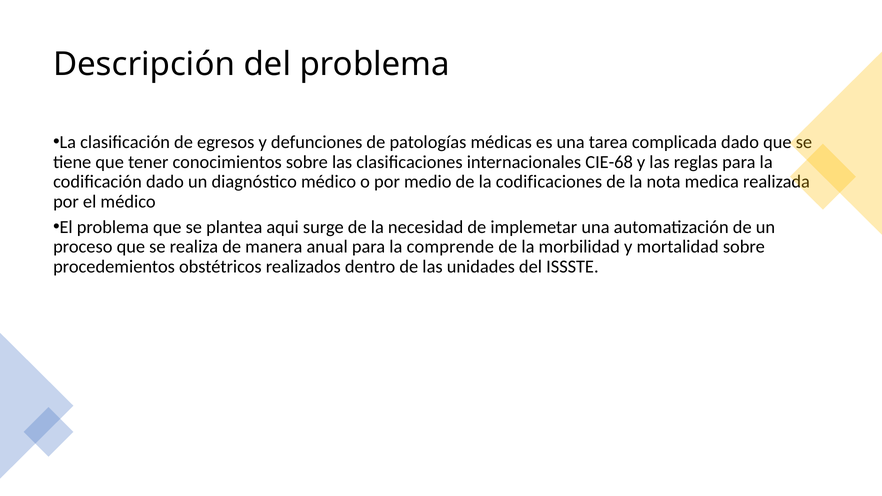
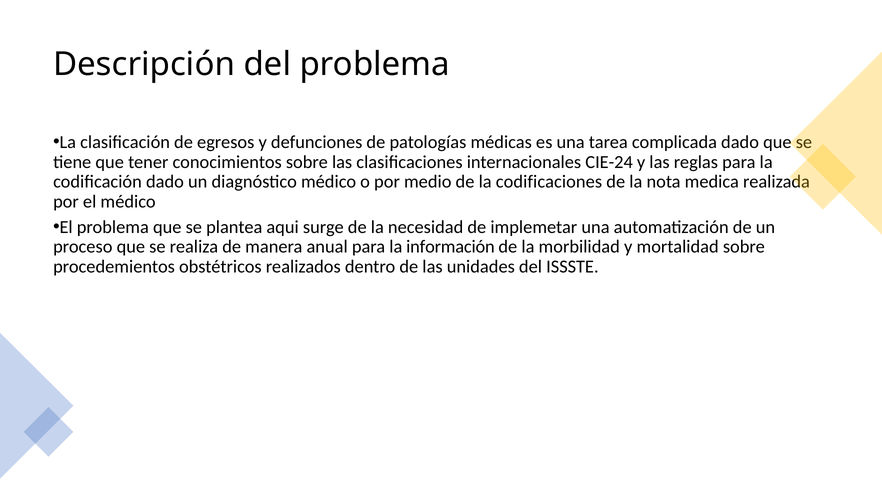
CIE-68: CIE-68 -> CIE-24
comprende: comprende -> información
